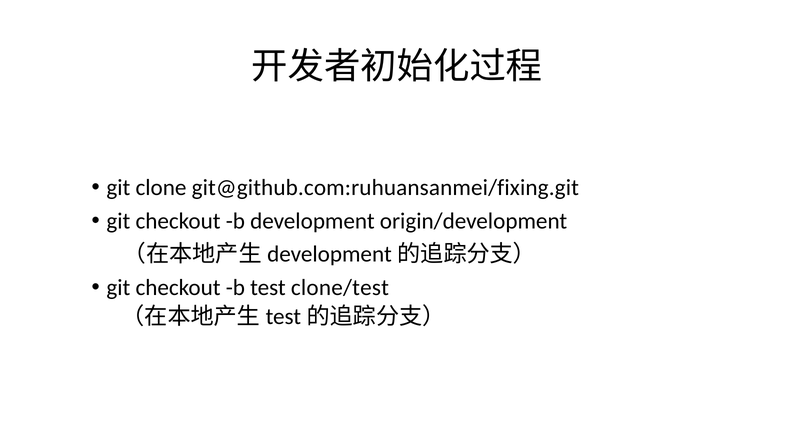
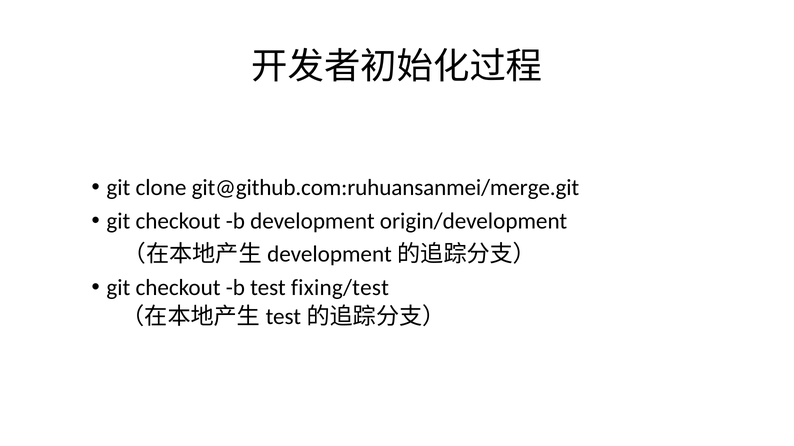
git@github.com:ruhuansanmei/fixing.git: git@github.com:ruhuansanmei/fixing.git -> git@github.com:ruhuansanmei/merge.git
clone/test: clone/test -> fixing/test
